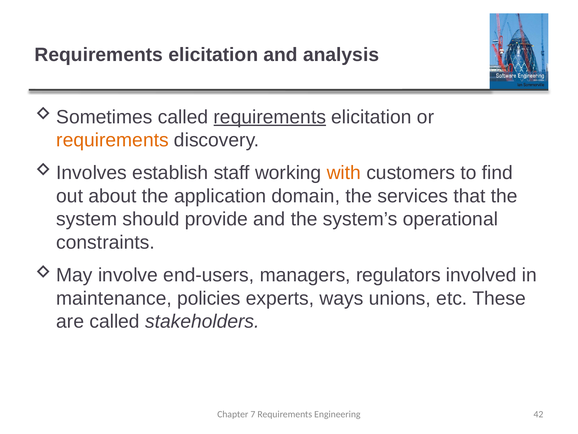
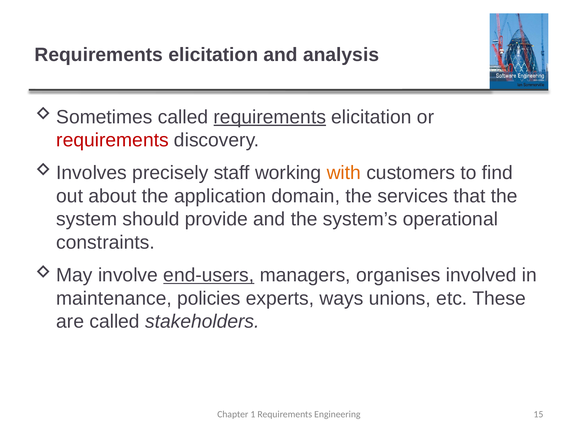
requirements at (112, 140) colour: orange -> red
establish: establish -> precisely
end-users underline: none -> present
regulators: regulators -> organises
7: 7 -> 1
42: 42 -> 15
